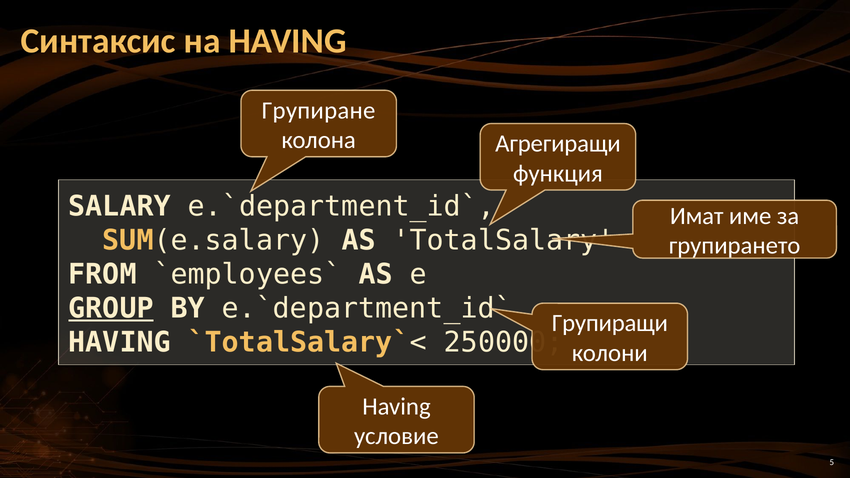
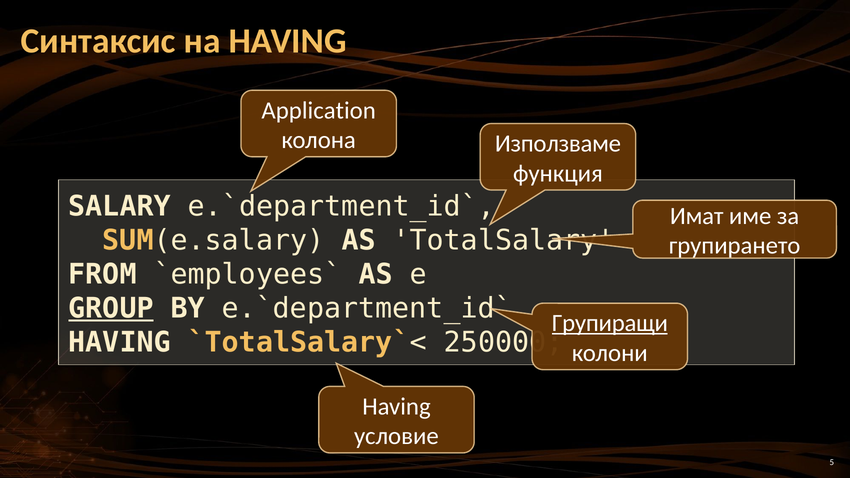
Групиране: Групиране -> Application
Агрегиращи: Агрегиращи -> Използваме
Групиращи underline: none -> present
